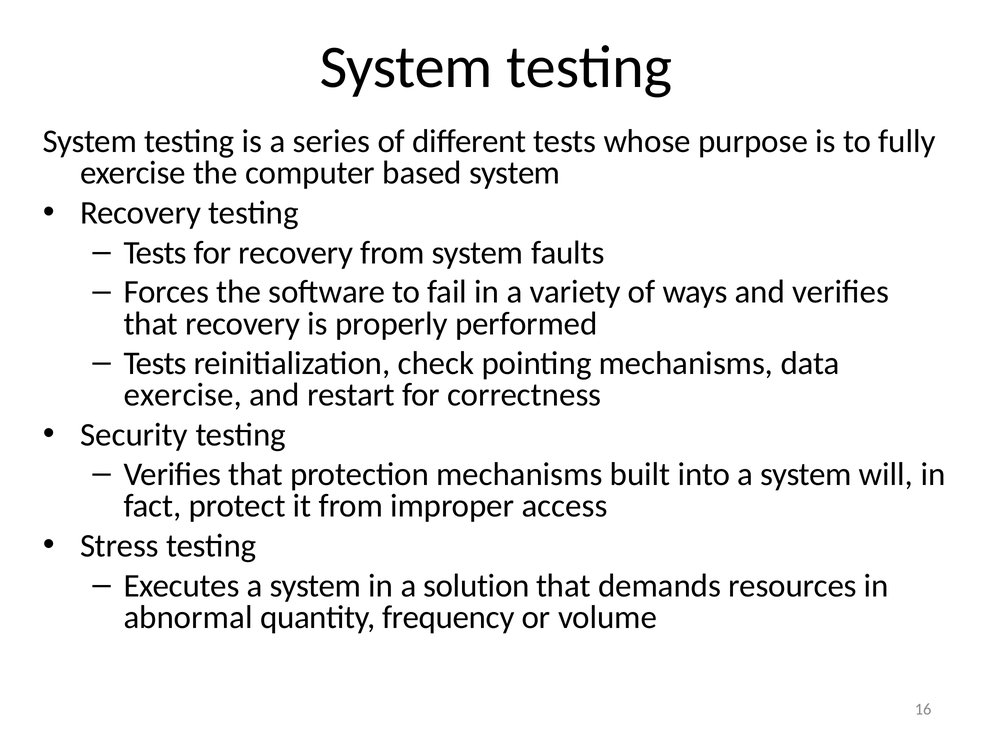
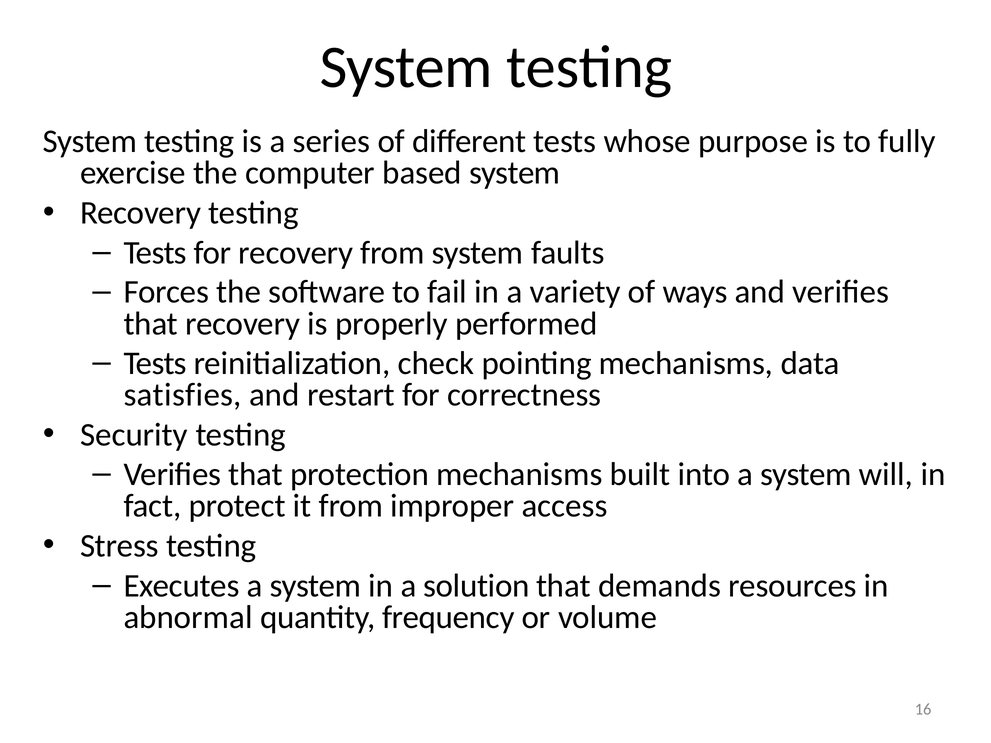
exercise at (183, 395): exercise -> satisfies
